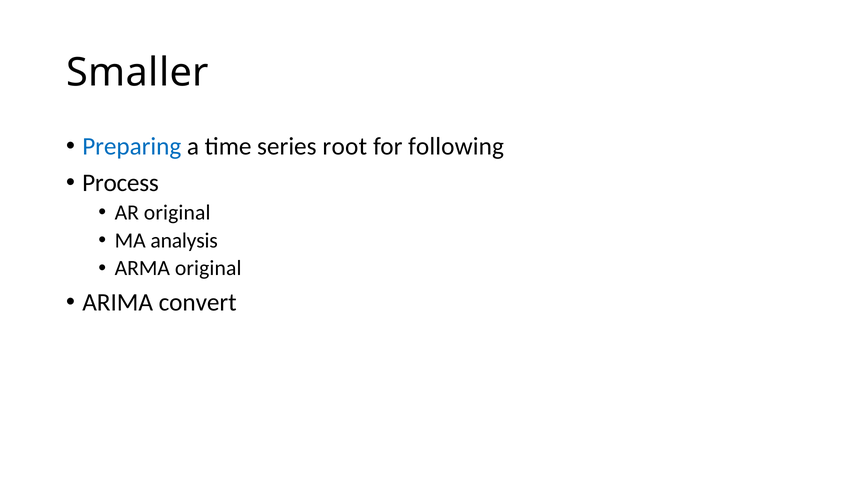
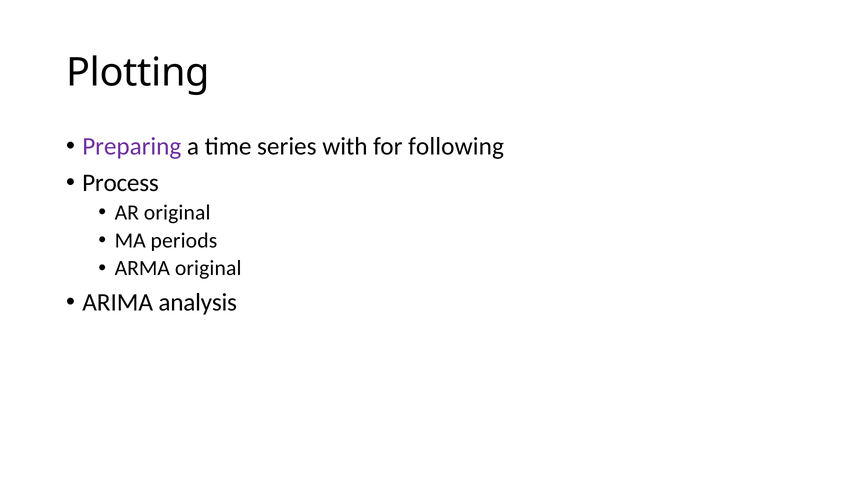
Smaller: Smaller -> Plotting
Preparing colour: blue -> purple
root: root -> with
analysis: analysis -> periods
convert: convert -> analysis
